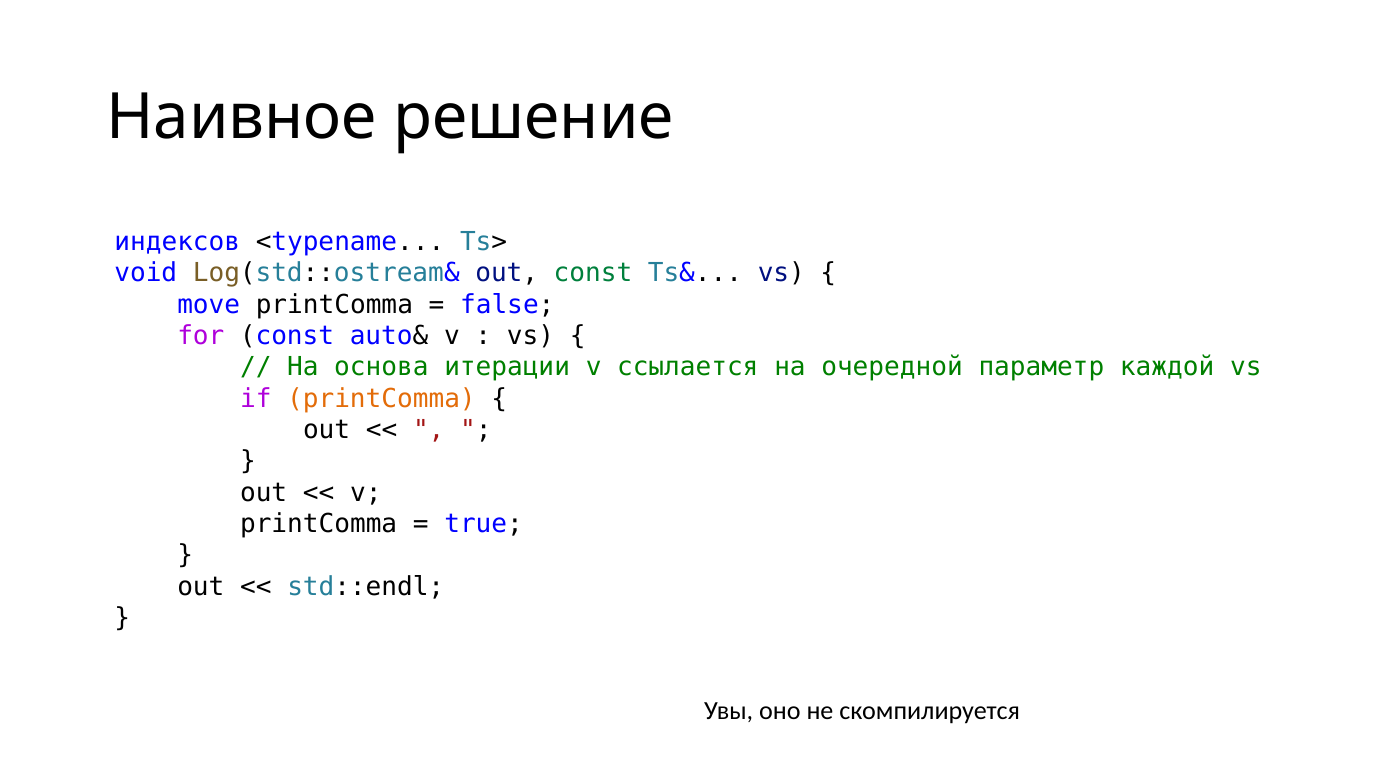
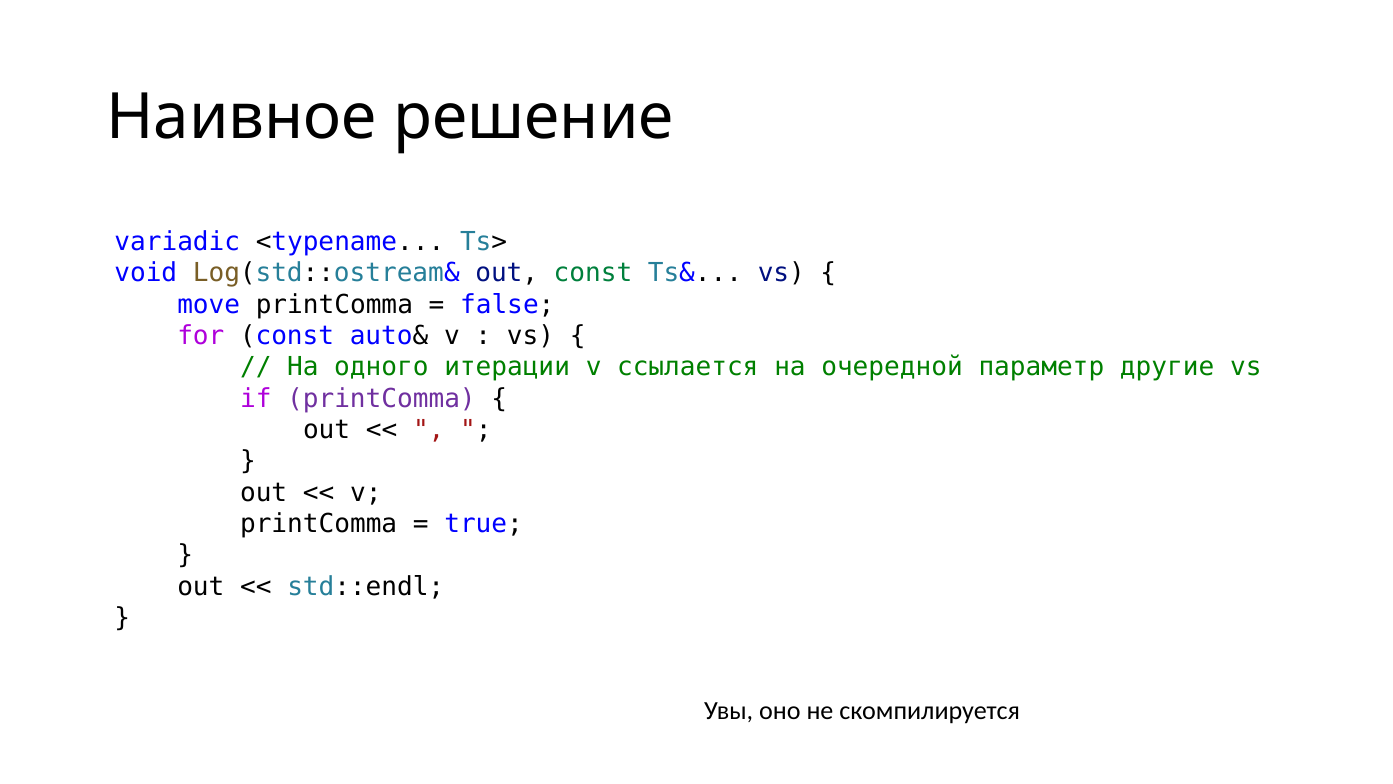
индексов: индексов -> variadic
основа: основа -> одного
каждой: каждой -> другие
printComma at (381, 398) colour: orange -> purple
